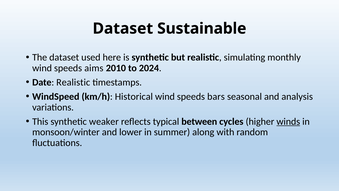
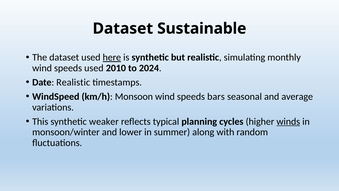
here underline: none -> present
speeds aims: aims -> used
Historical: Historical -> Monsoon
analysis: analysis -> average
between: between -> planning
